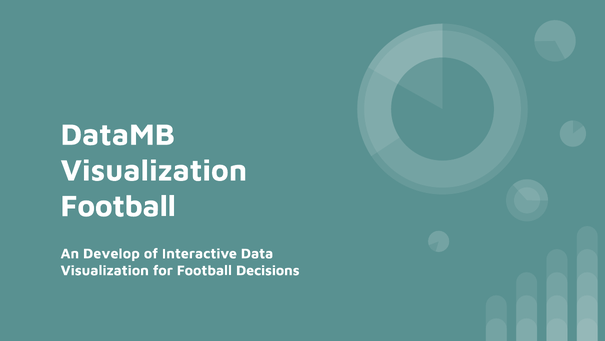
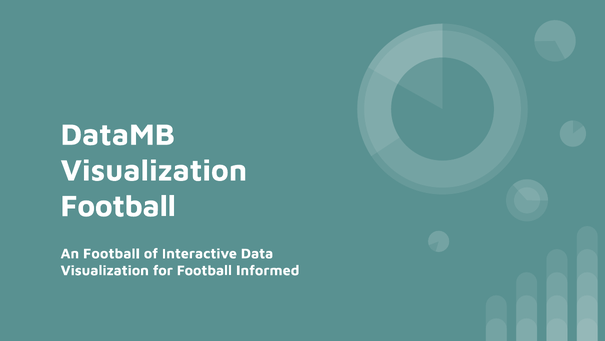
An Develop: Develop -> Football
Decisions: Decisions -> Informed
